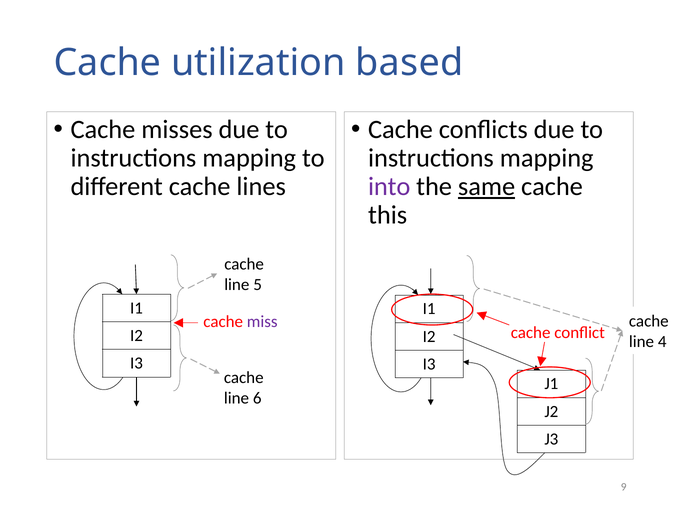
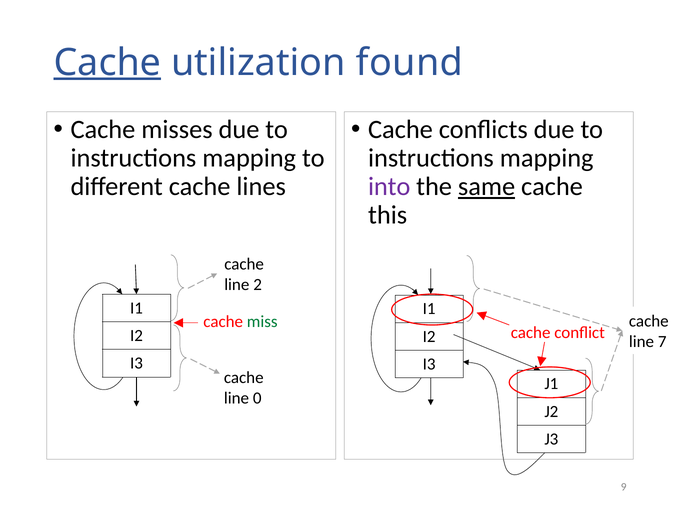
Cache at (107, 63) underline: none -> present
based: based -> found
5: 5 -> 2
miss colour: purple -> green
4: 4 -> 7
6: 6 -> 0
